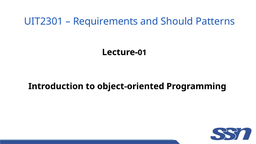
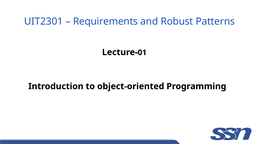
Should: Should -> Robust
